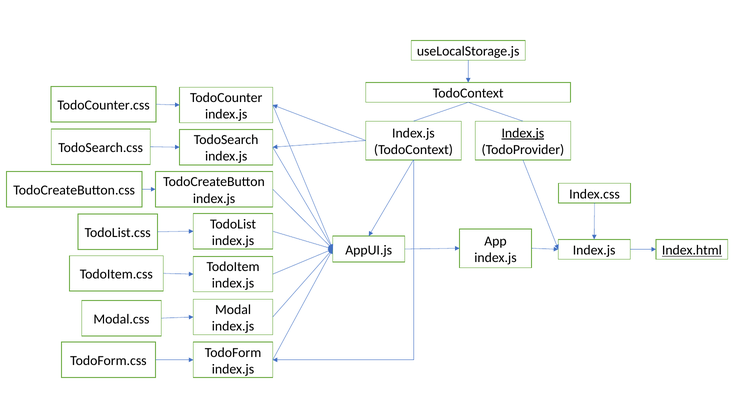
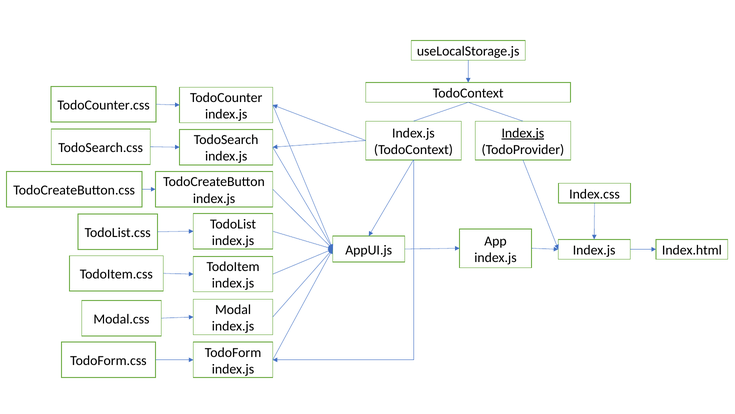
Index.html underline: present -> none
